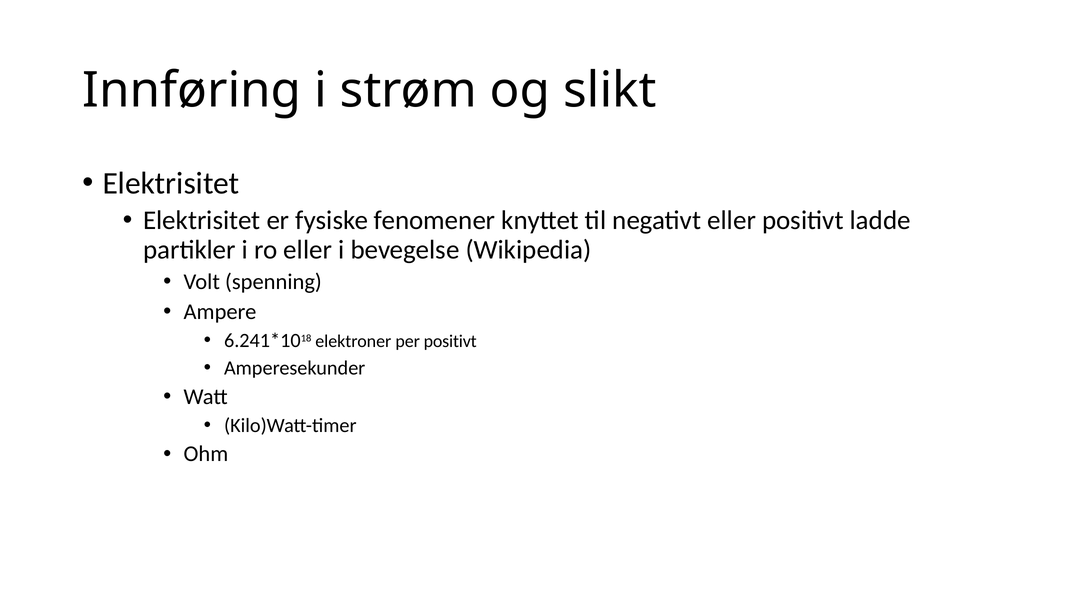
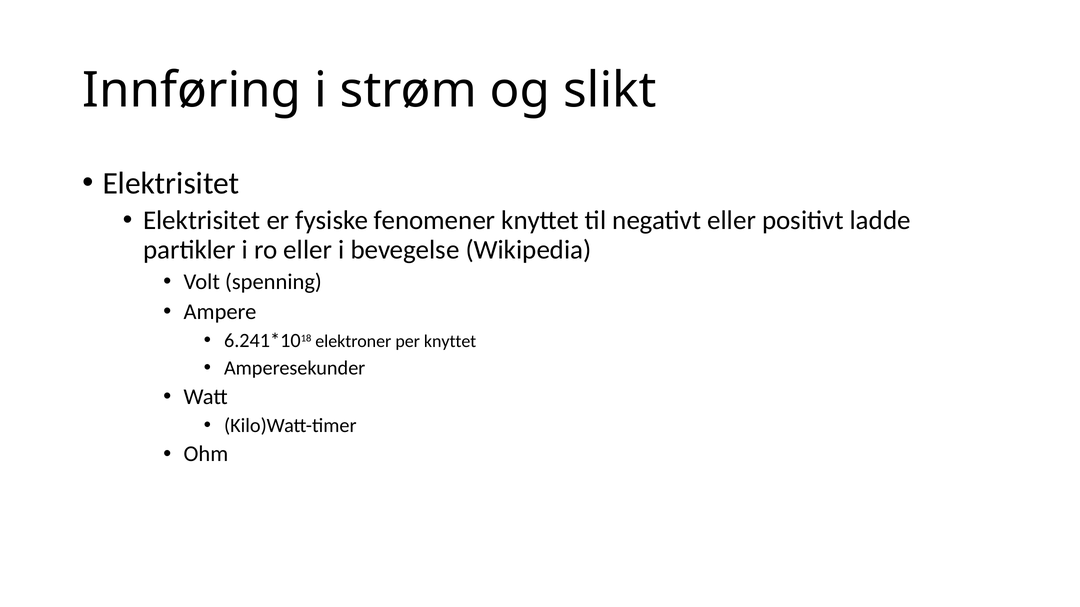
per positivt: positivt -> knyttet
